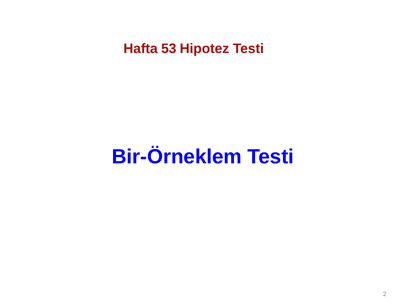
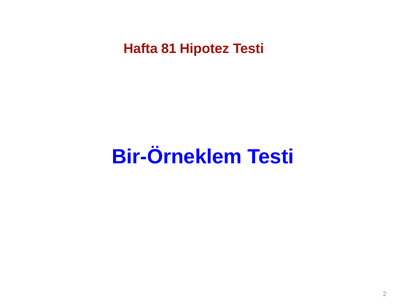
53: 53 -> 81
